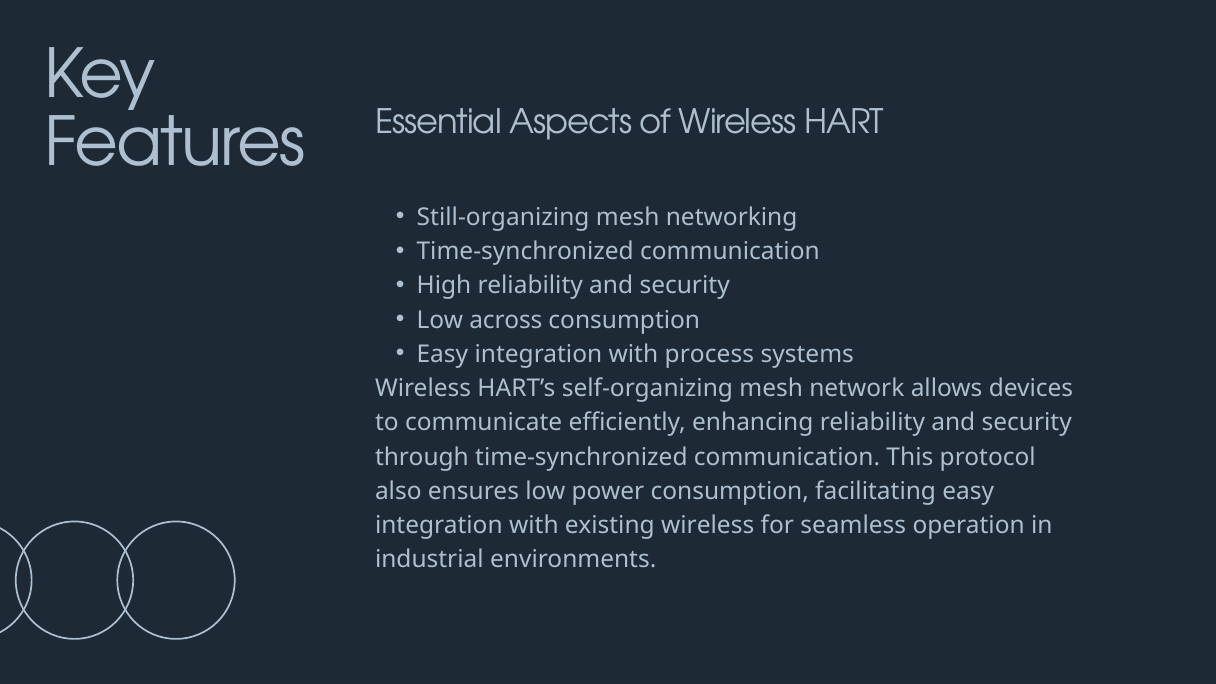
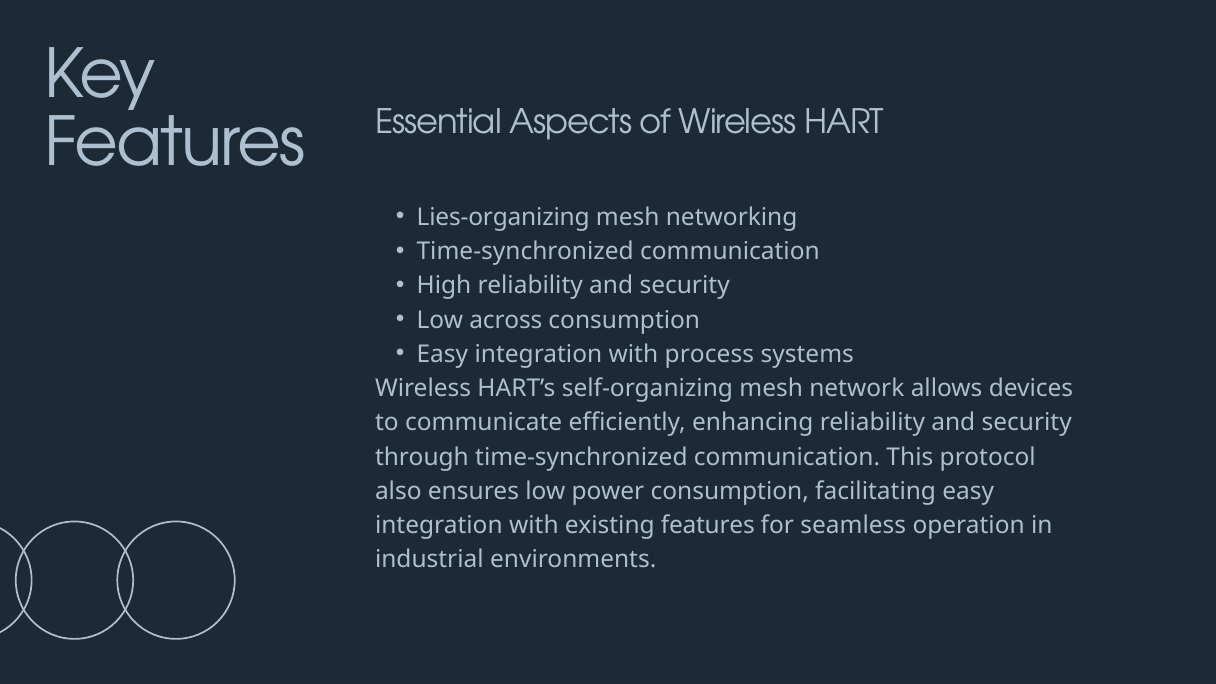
Still-organizing: Still-organizing -> Lies-organizing
existing wireless: wireless -> features
